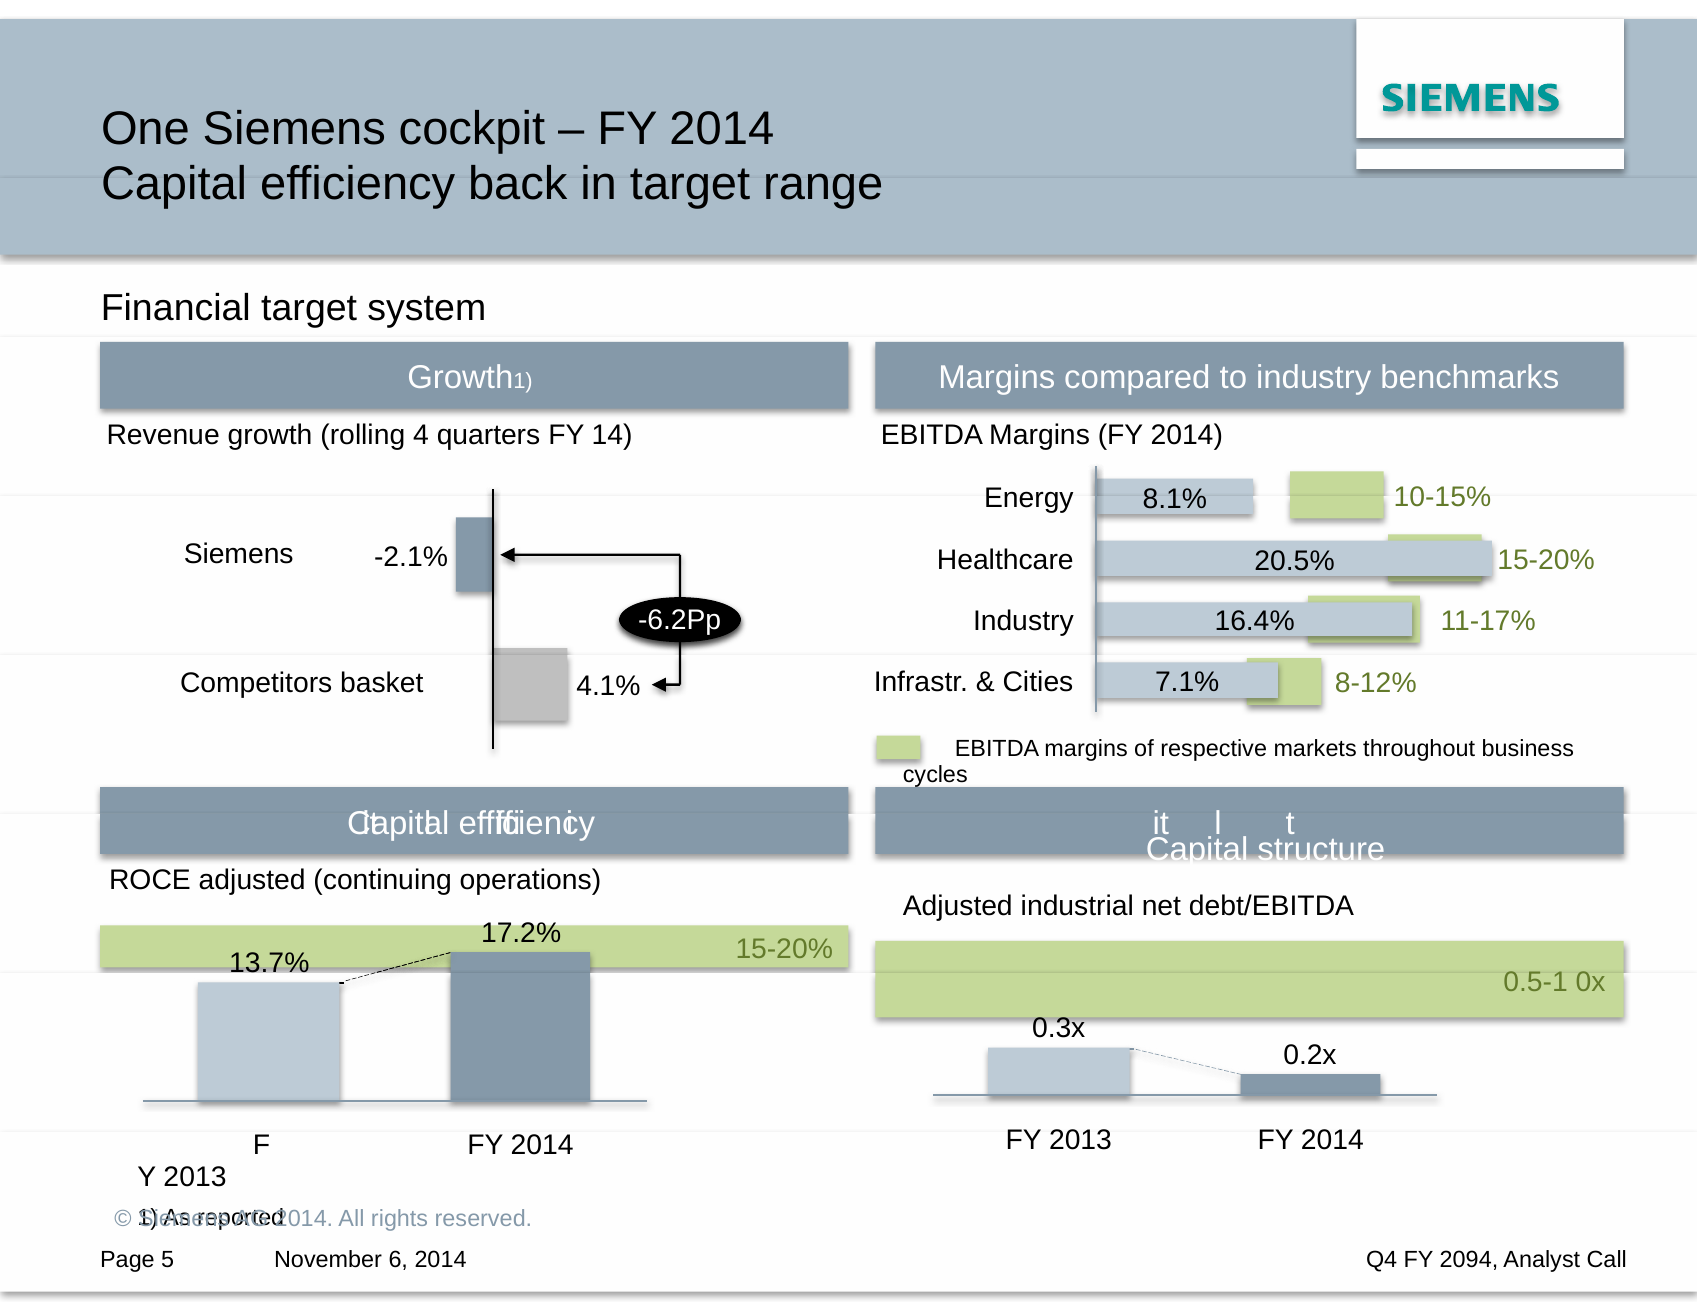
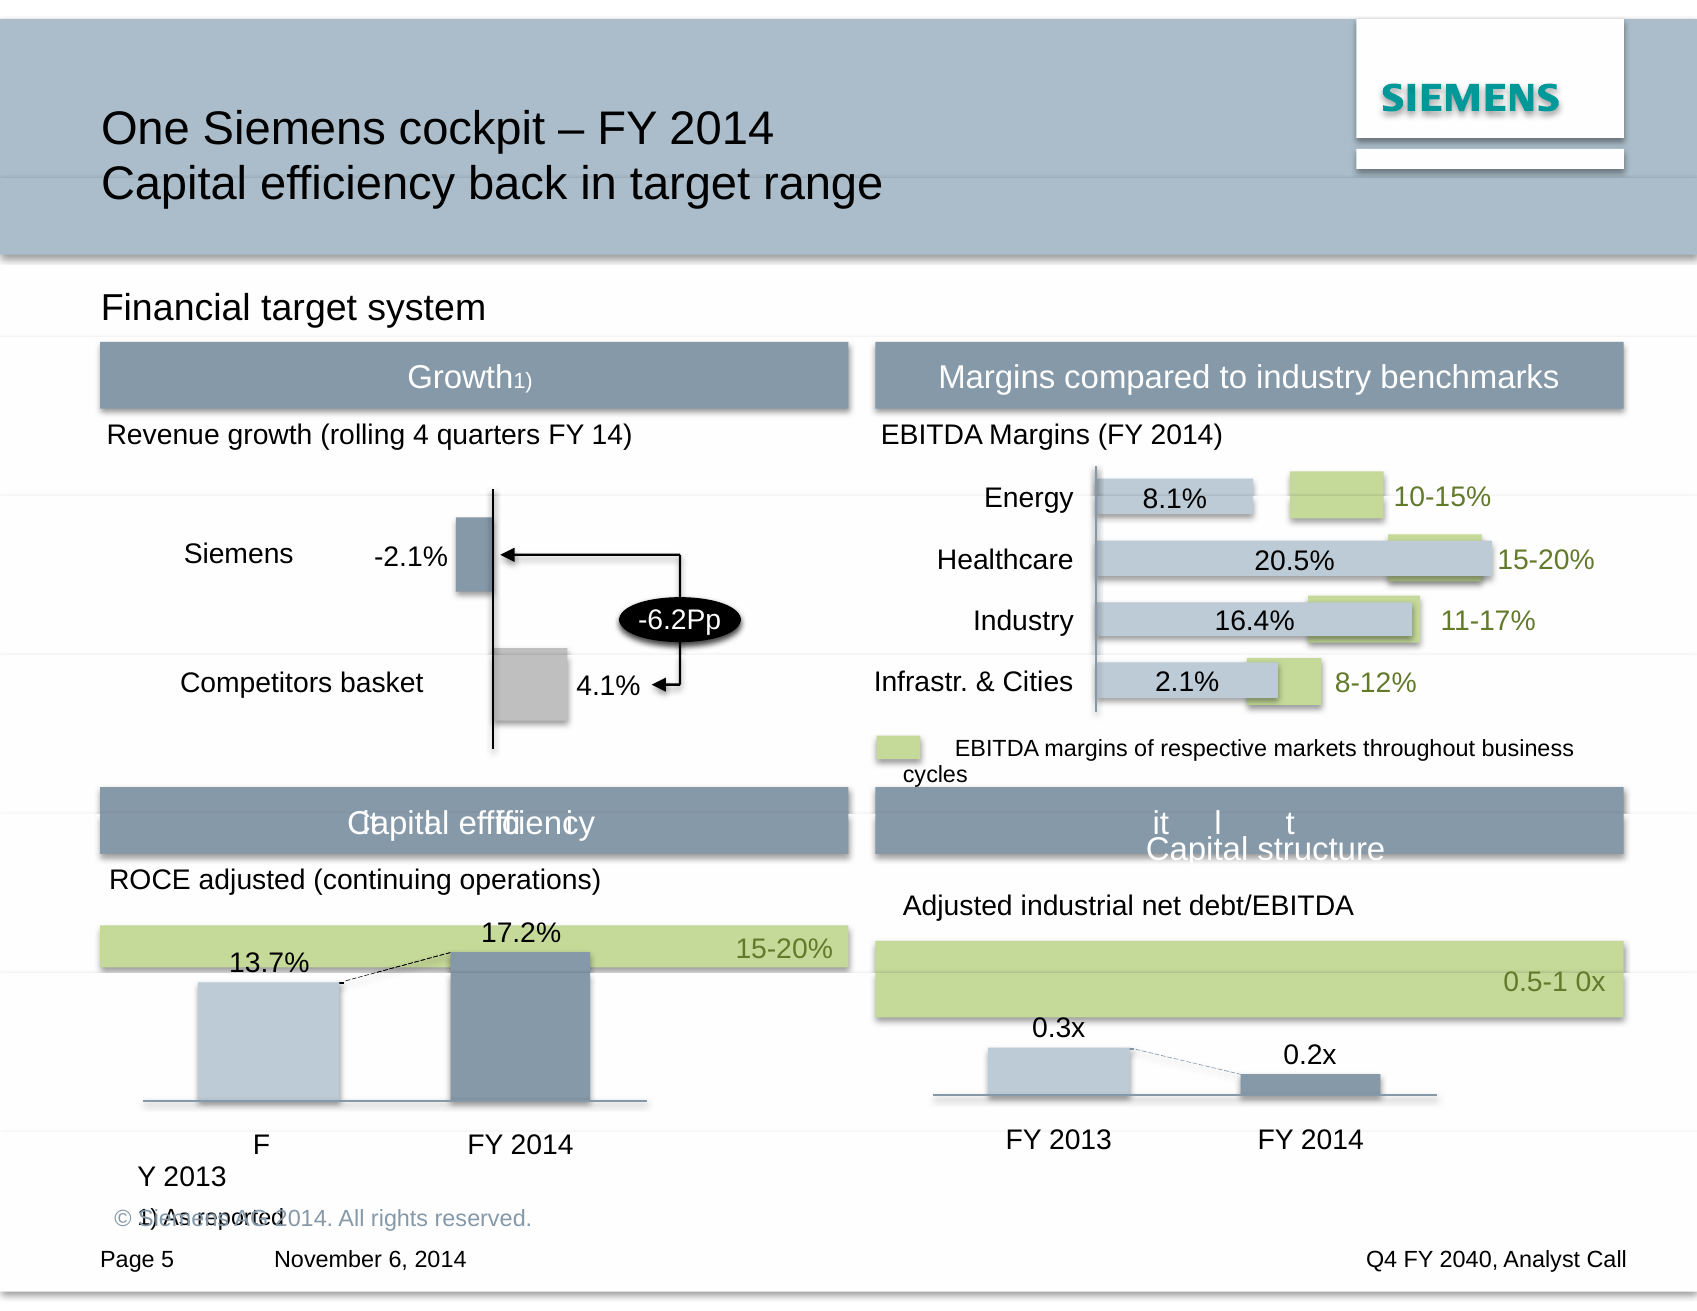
7.1%: 7.1% -> 2.1%
2094: 2094 -> 2040
